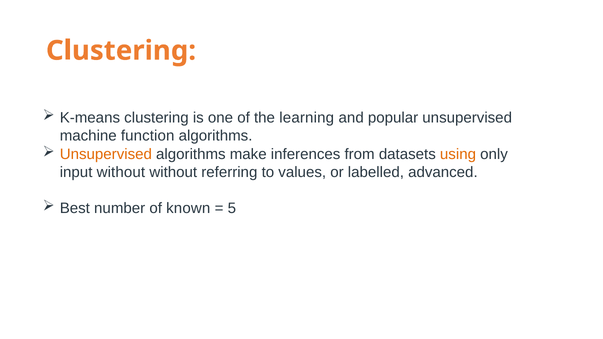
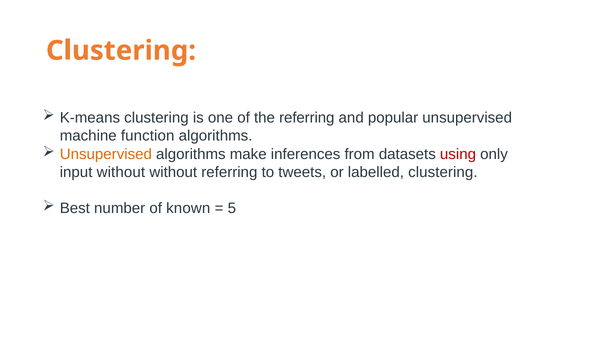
the learning: learning -> referring
using colour: orange -> red
values: values -> tweets
labelled advanced: advanced -> clustering
